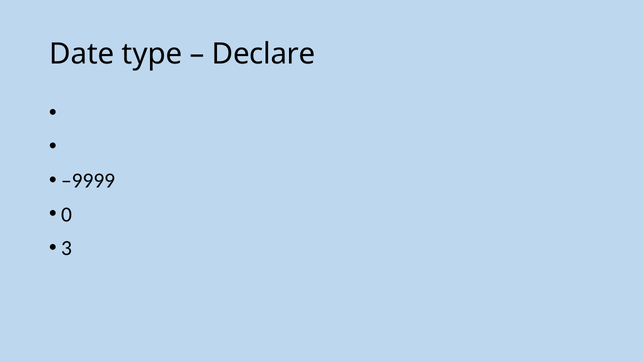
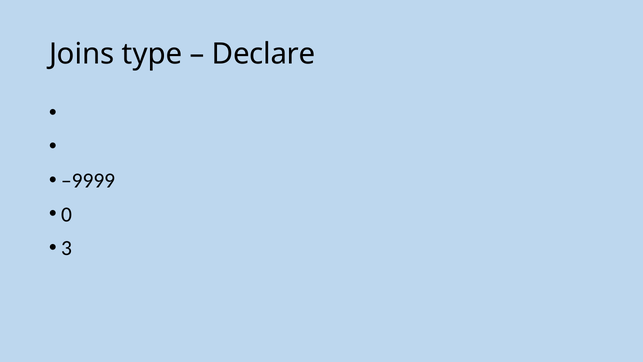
Date: Date -> Joins
